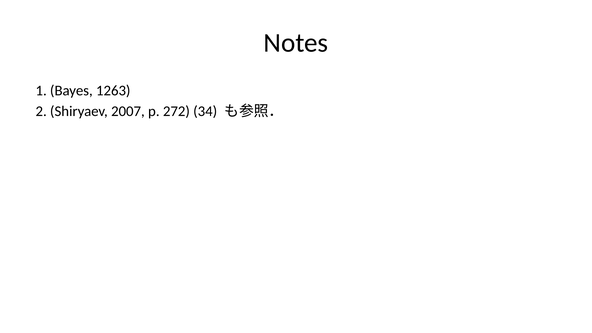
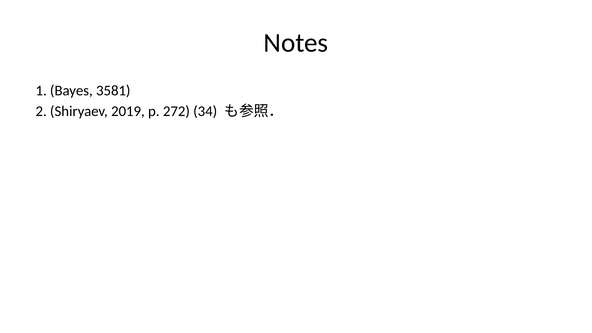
1263: 1263 -> 3581
2007: 2007 -> 2019
